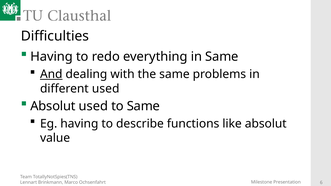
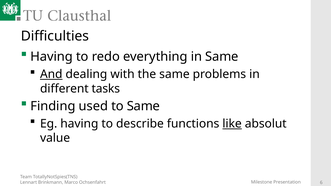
different used: used -> tasks
Absolut at (53, 106): Absolut -> Finding
like underline: none -> present
